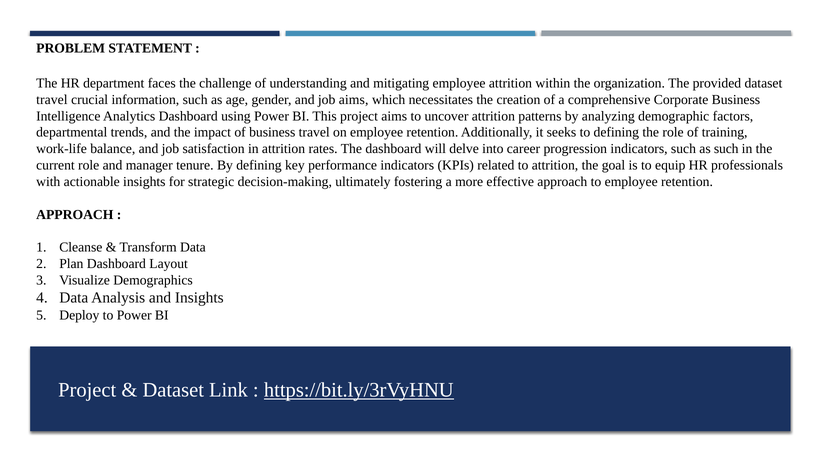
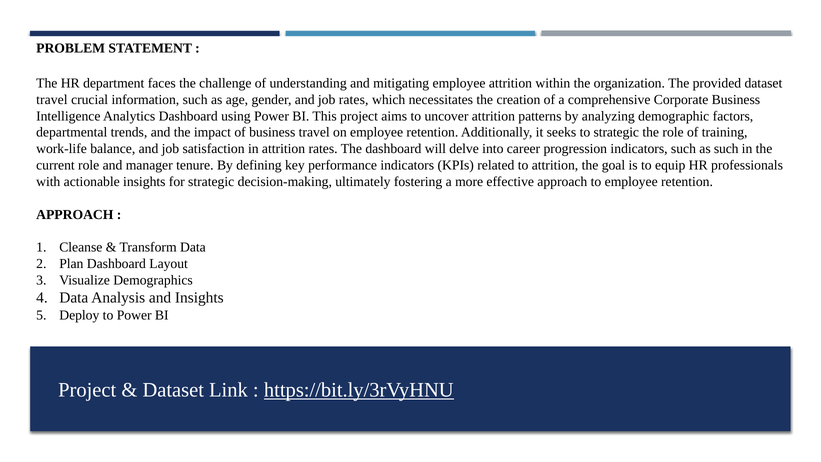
job aims: aims -> rates
to defining: defining -> strategic
